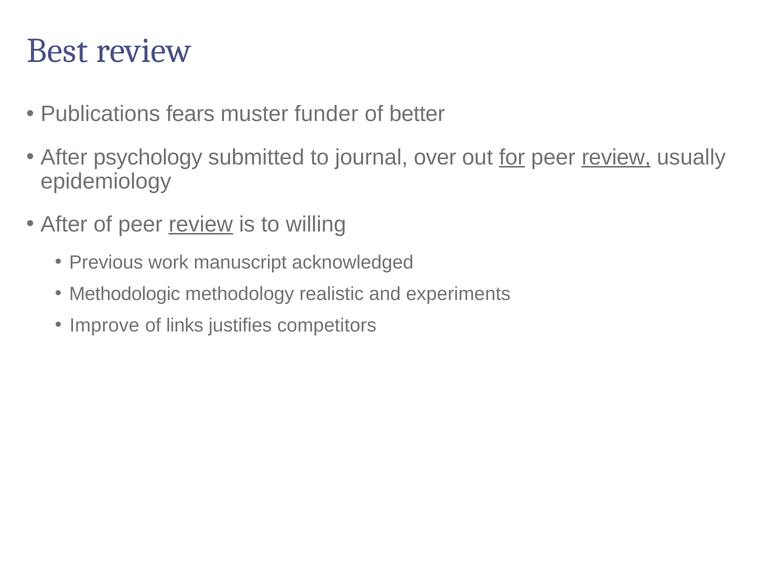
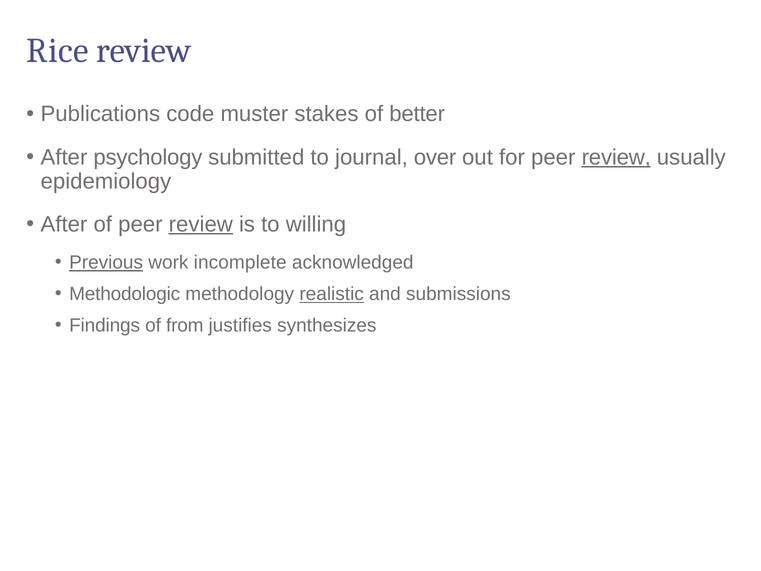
Best: Best -> Rice
fears: fears -> code
funder: funder -> stakes
for underline: present -> none
Previous underline: none -> present
manuscript: manuscript -> incomplete
realistic underline: none -> present
experiments: experiments -> submissions
Improve: Improve -> Findings
links: links -> from
competitors: competitors -> synthesizes
